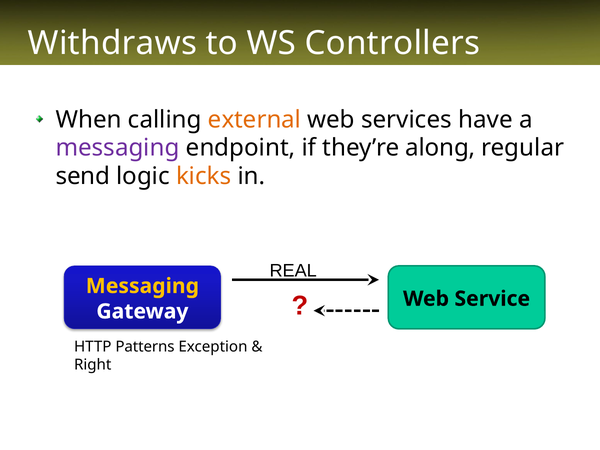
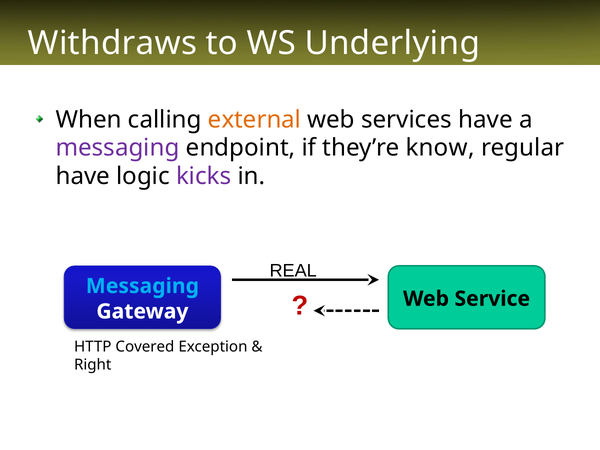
Controllers: Controllers -> Underlying
along: along -> know
send at (83, 176): send -> have
kicks colour: orange -> purple
Messaging at (142, 286) colour: yellow -> light blue
Patterns: Patterns -> Covered
